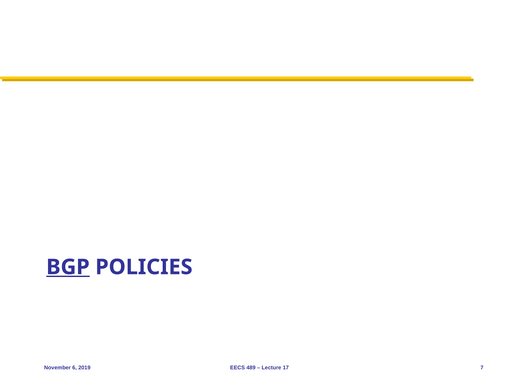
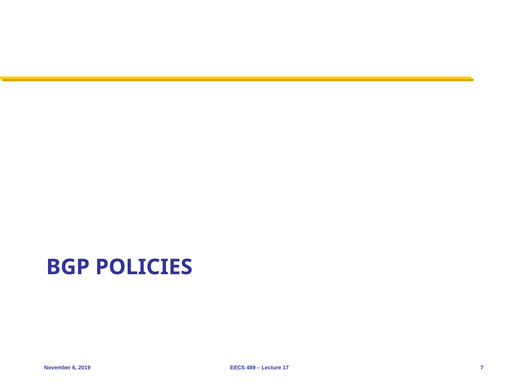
BGP underline: present -> none
